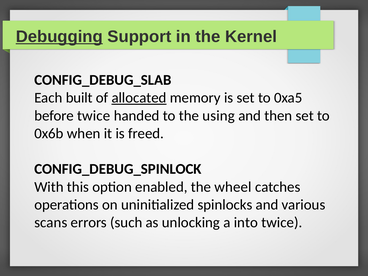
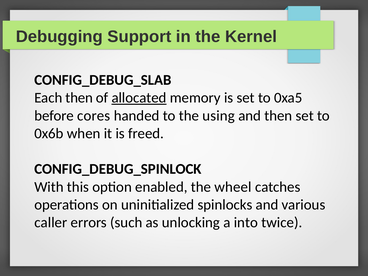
Debugging underline: present -> none
Each built: built -> then
before twice: twice -> cores
scans: scans -> caller
